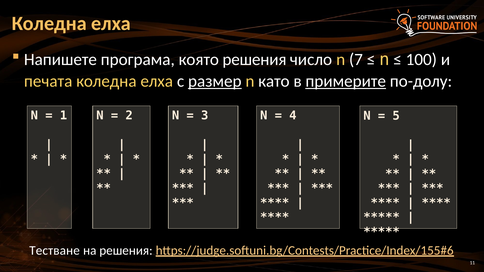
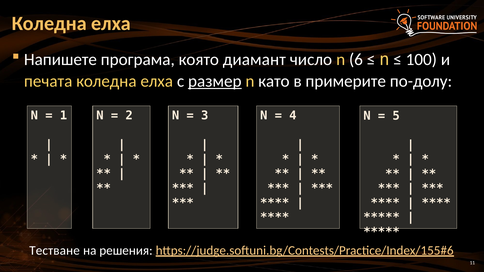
която решения: решения -> диамант
7: 7 -> 6
примерите underline: present -> none
